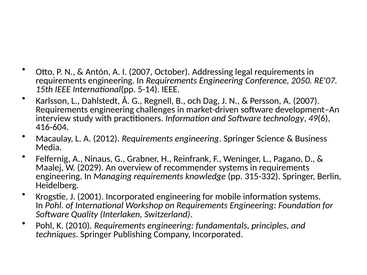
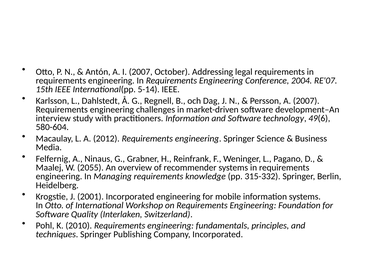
2050: 2050 -> 2004
416-604: 416-604 -> 580-604
2029: 2029 -> 2055
In Pohl: Pohl -> Otto
